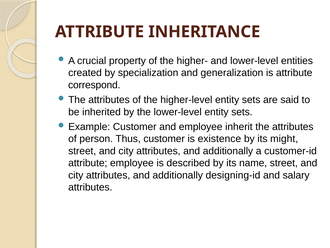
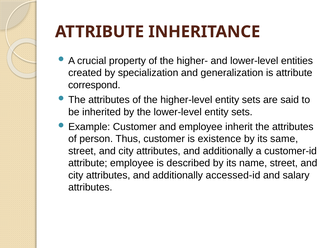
might: might -> same
designing-id: designing-id -> accessed-id
